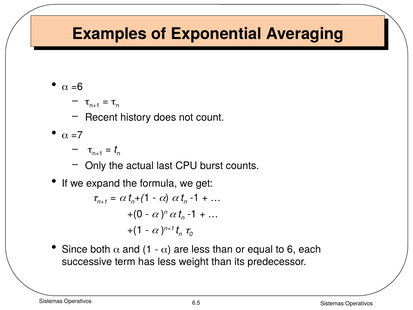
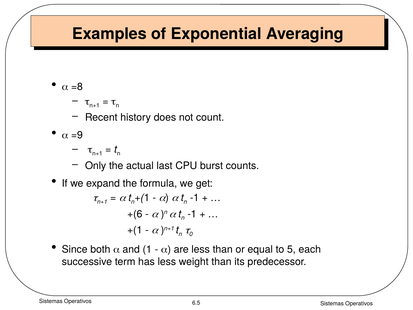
=6: =6 -> =8
=7: =7 -> =9
+(0: +(0 -> +(6
6: 6 -> 5
